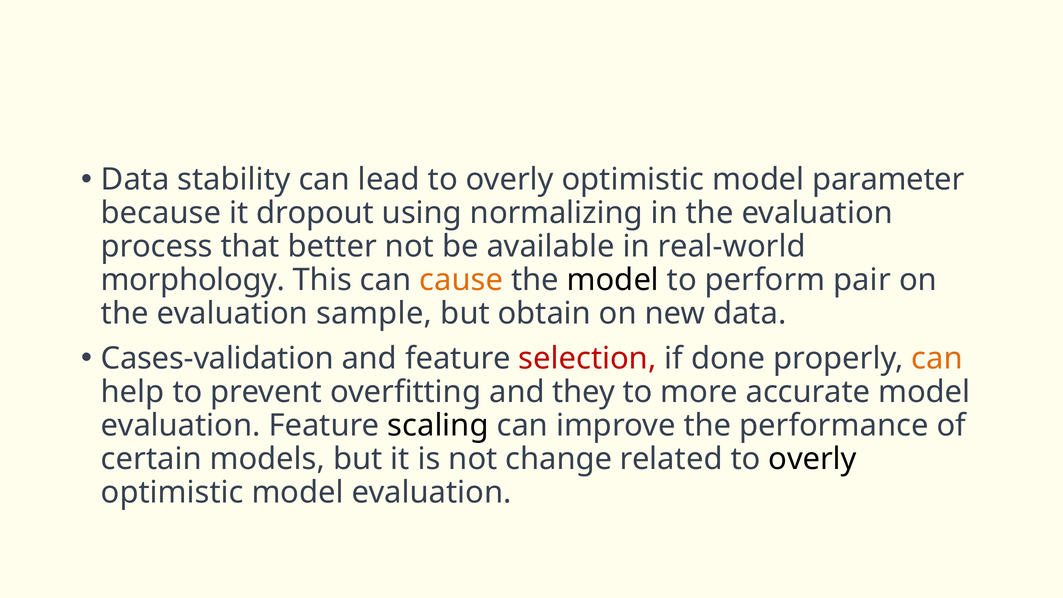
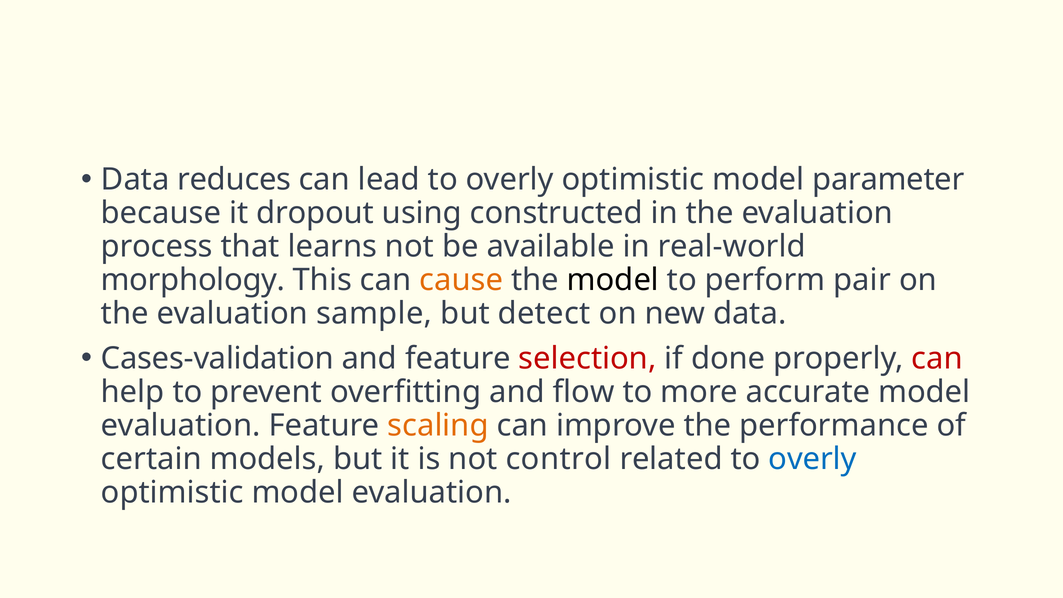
stability: stability -> reduces
normalizing: normalizing -> constructed
better: better -> learns
obtain: obtain -> detect
can at (937, 358) colour: orange -> red
they: they -> flow
scaling colour: black -> orange
change: change -> control
overly at (812, 459) colour: black -> blue
